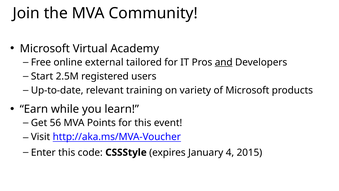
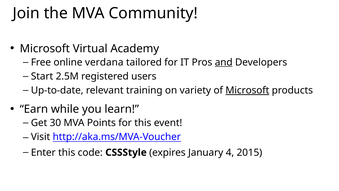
external: external -> verdana
Microsoft at (247, 90) underline: none -> present
56: 56 -> 30
